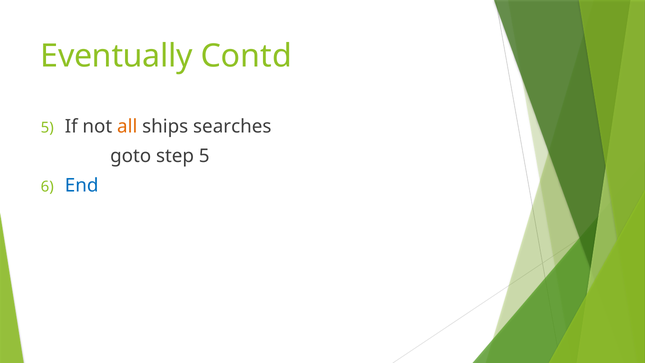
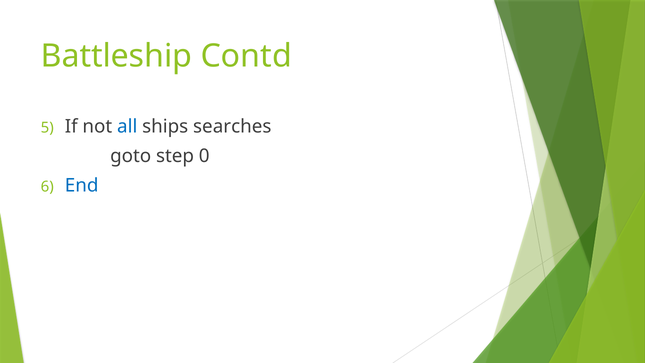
Eventually: Eventually -> Battleship
all colour: orange -> blue
step 5: 5 -> 0
